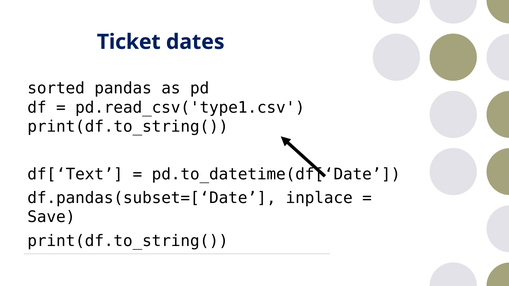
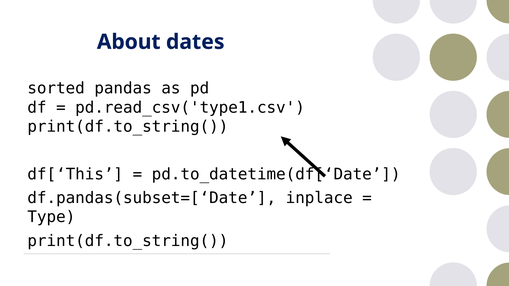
Ticket: Ticket -> About
df[‘Text: df[‘Text -> df[‘This
Save: Save -> Type
